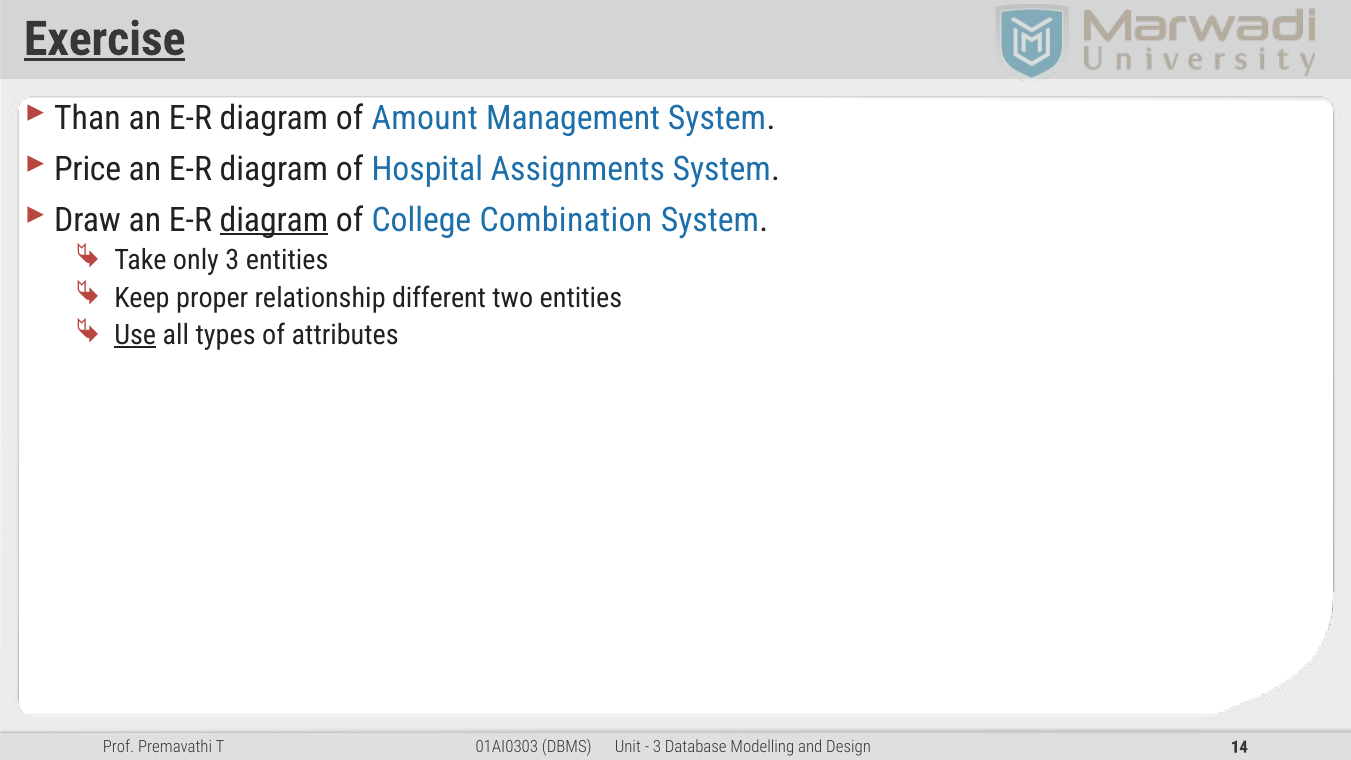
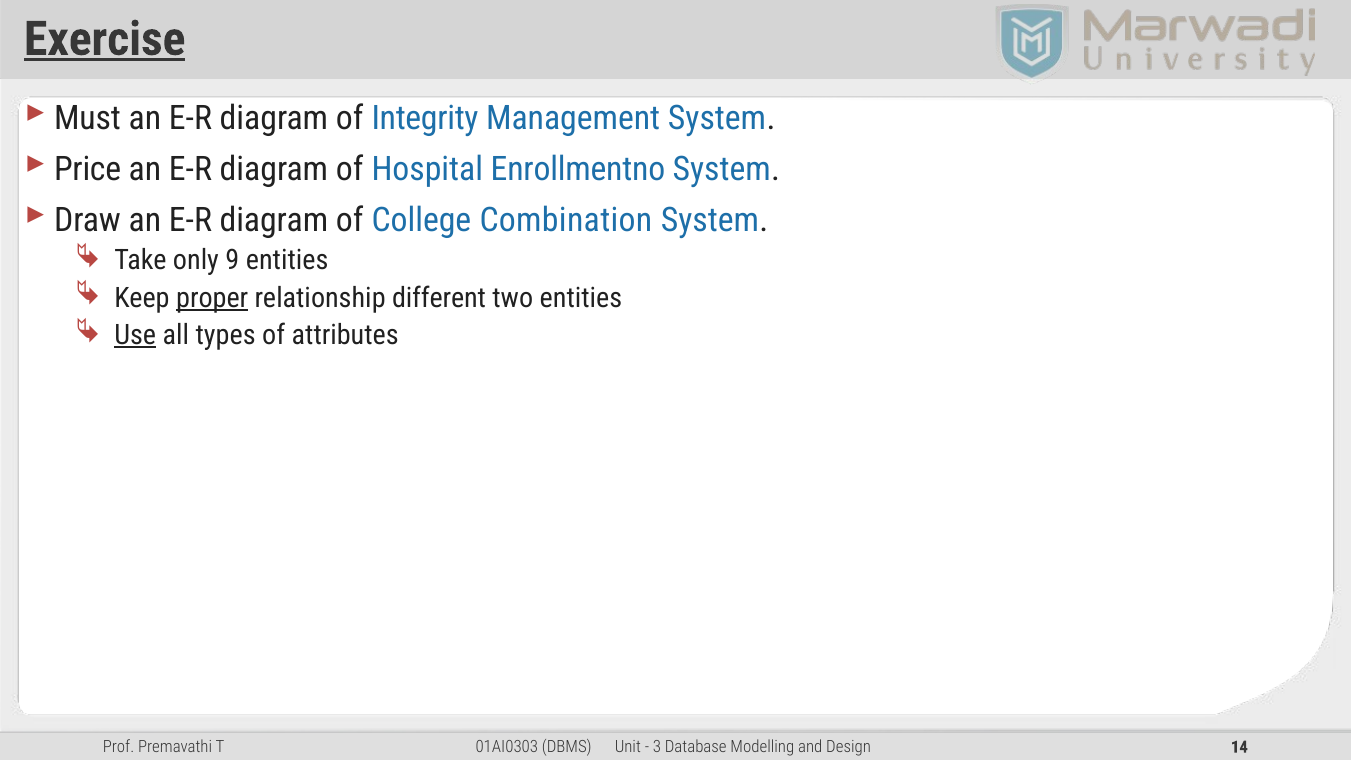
Than: Than -> Must
Amount: Amount -> Integrity
Assignments: Assignments -> Enrollmentno
diagram at (274, 220) underline: present -> none
only 3: 3 -> 9
proper underline: none -> present
